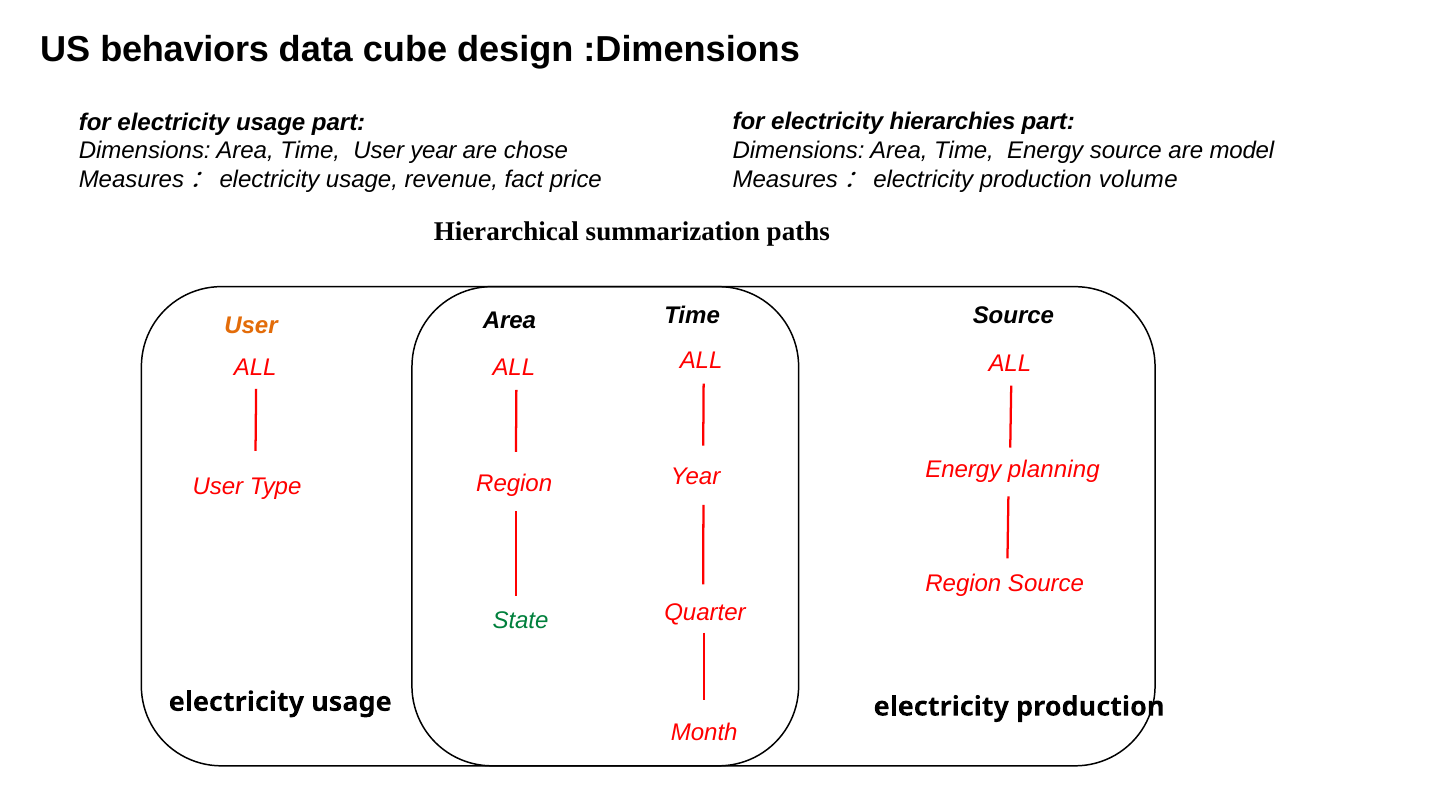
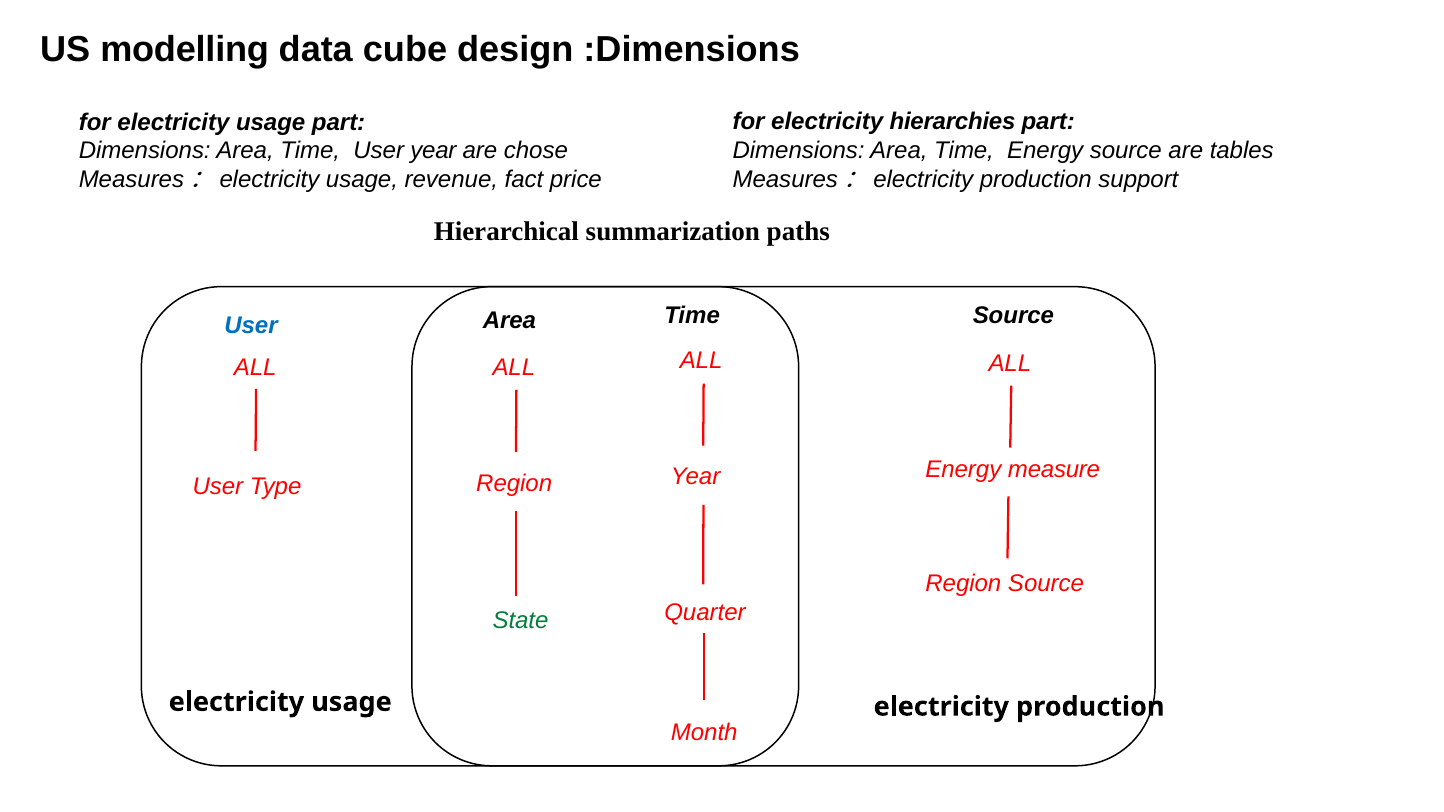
behaviors: behaviors -> modelling
model: model -> tables
volume: volume -> support
User at (251, 325) colour: orange -> blue
planning: planning -> measure
